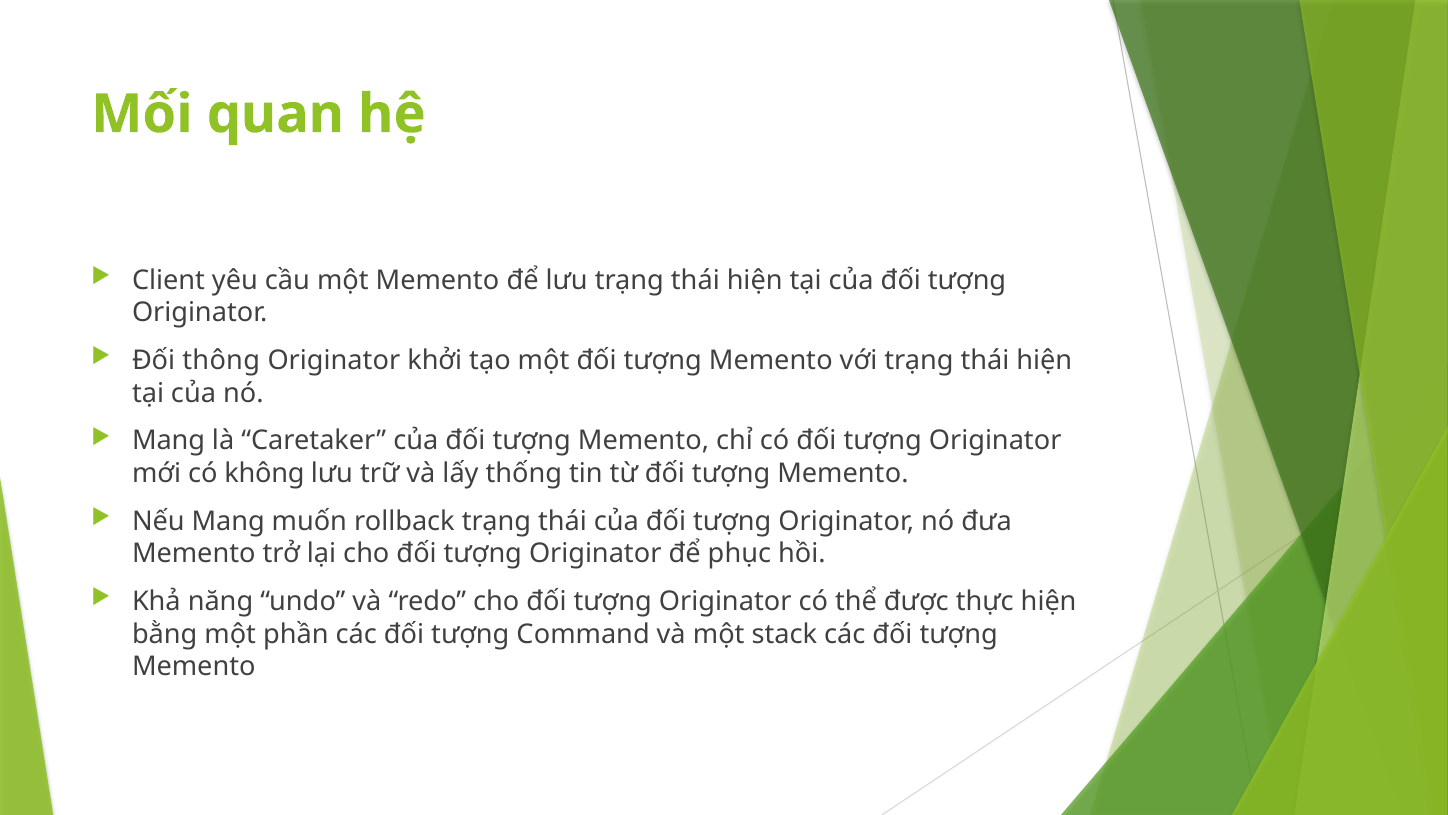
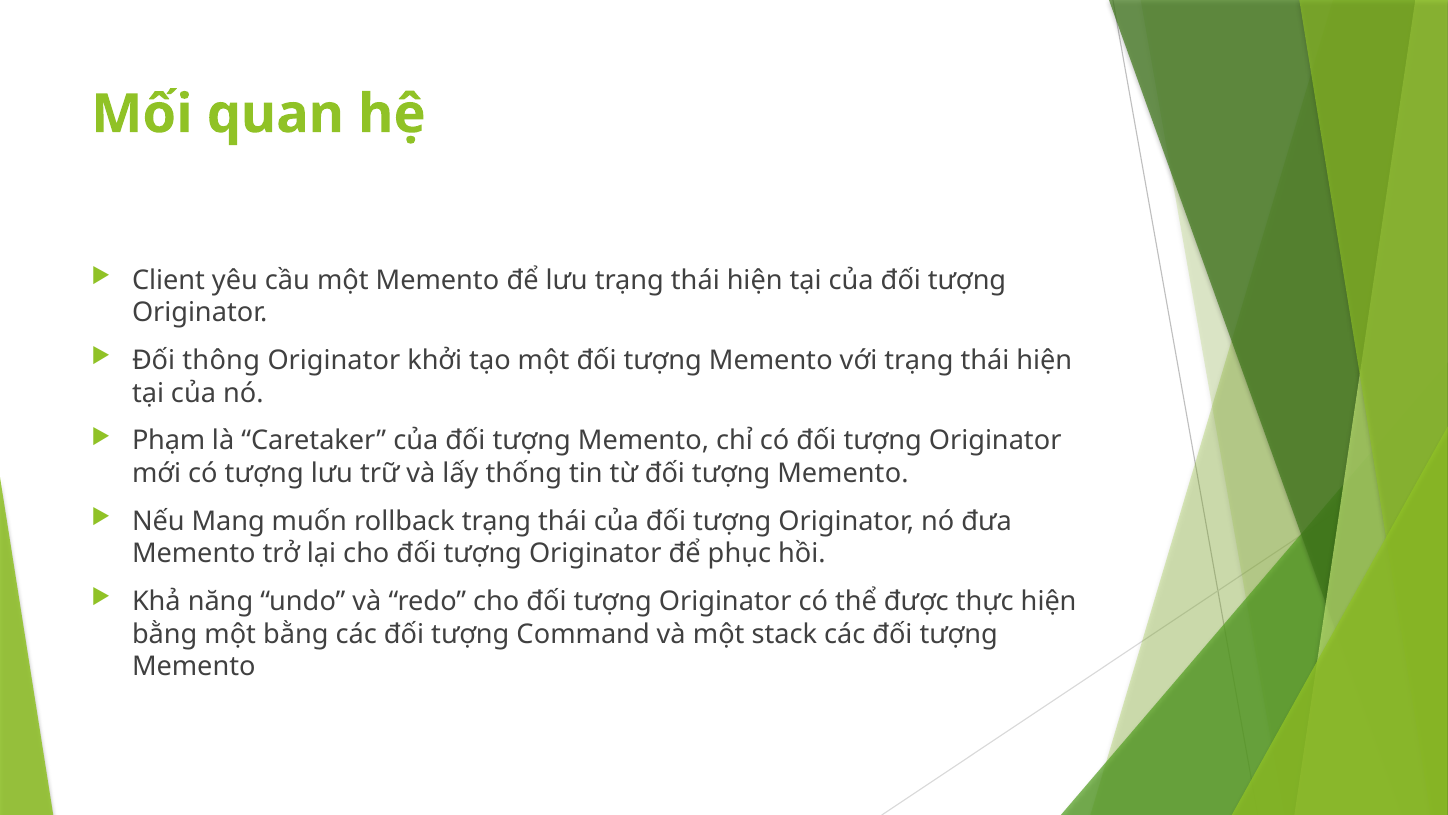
Mang at (169, 441): Mang -> Phạm
có không: không -> tượng
một phần: phần -> bằng
